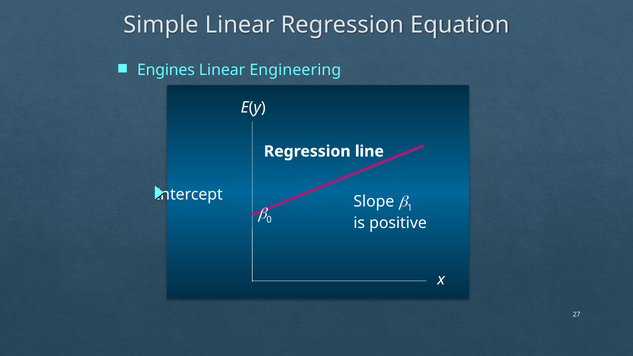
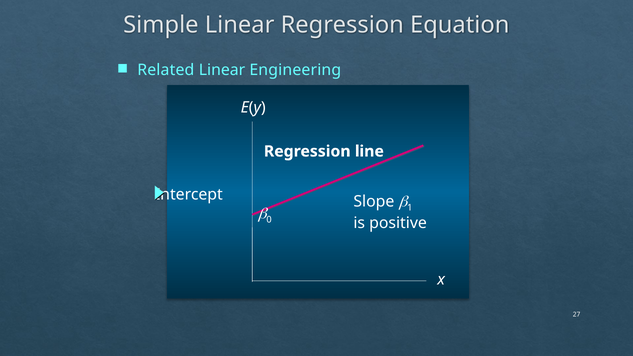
Engines: Engines -> Related
